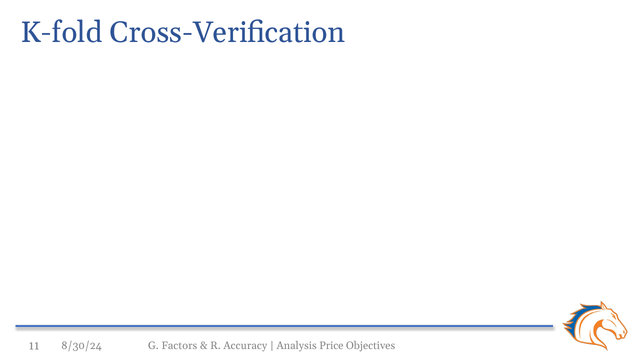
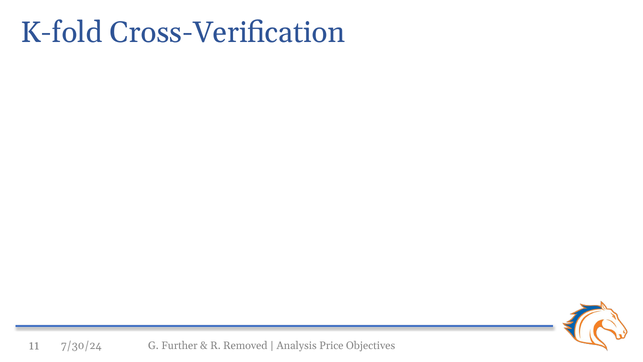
Factors: Factors -> Further
Accuracy: Accuracy -> Removed
8/30/24: 8/30/24 -> 7/30/24
